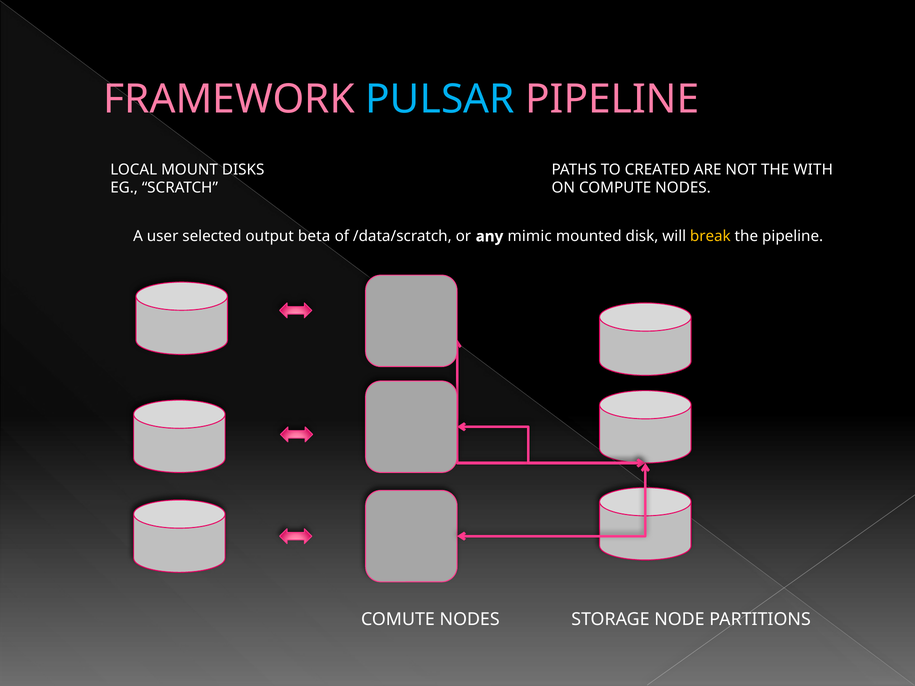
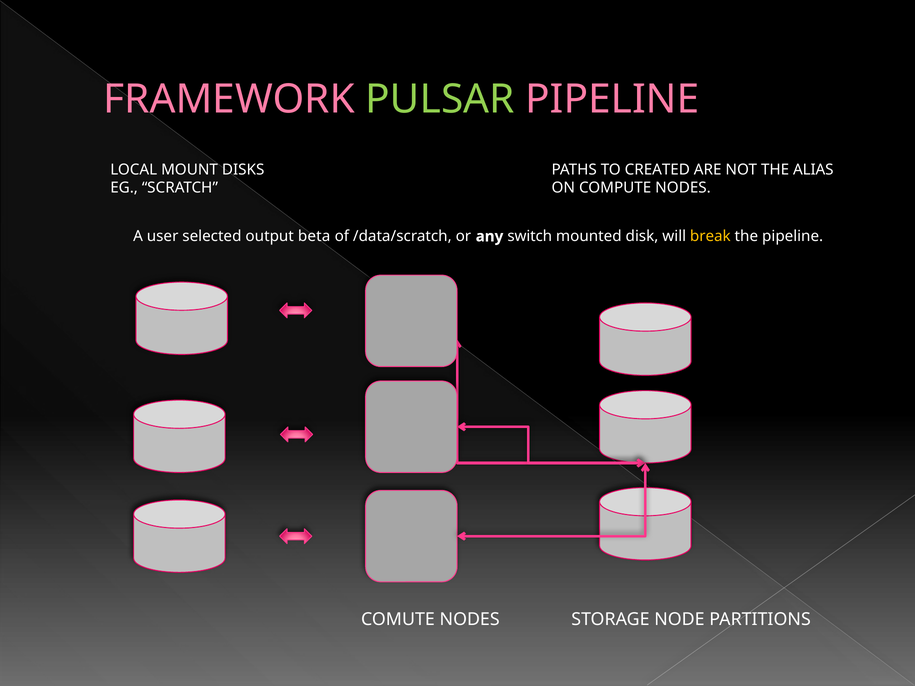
PULSAR colour: light blue -> light green
WITH: WITH -> ALIAS
mimic: mimic -> switch
